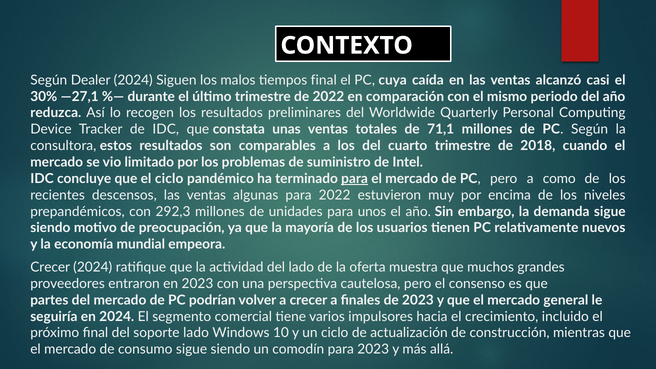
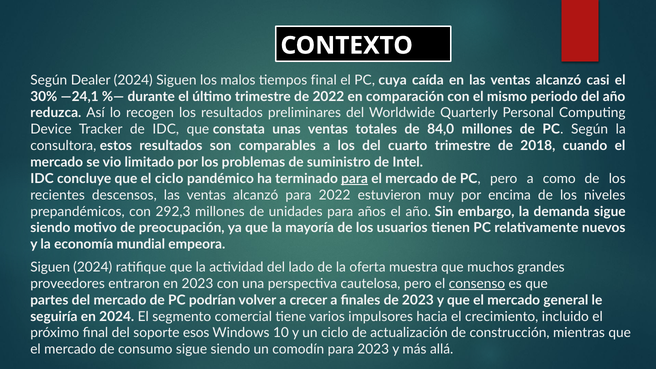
—27,1: —27,1 -> —24,1
71,1: 71,1 -> 84,0
descensos las ventas algunas: algunas -> alcanzó
unos: unos -> años
Crecer at (50, 267): Crecer -> Siguen
consenso underline: none -> present
soporte lado: lado -> esos
